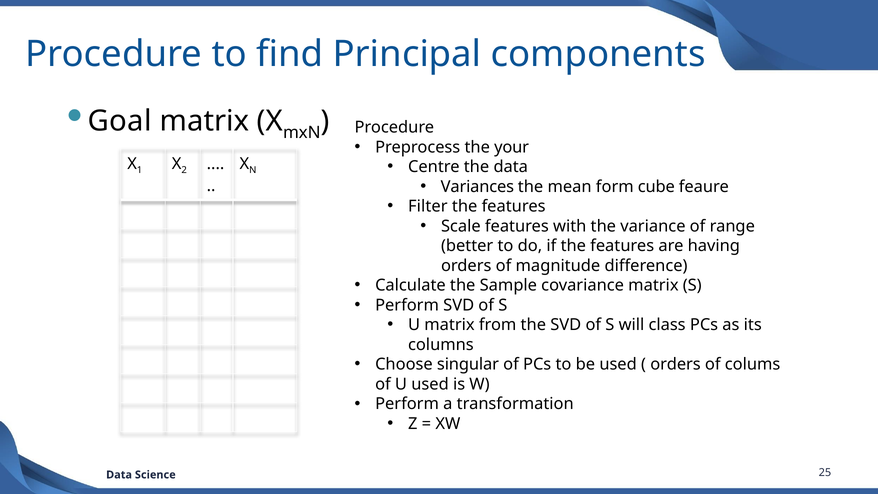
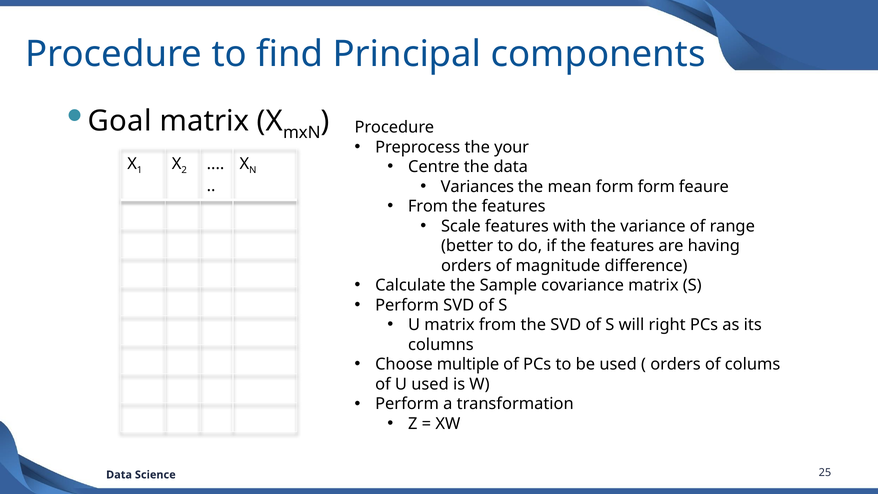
form cube: cube -> form
Filter at (428, 206): Filter -> From
class: class -> right
singular: singular -> multiple
